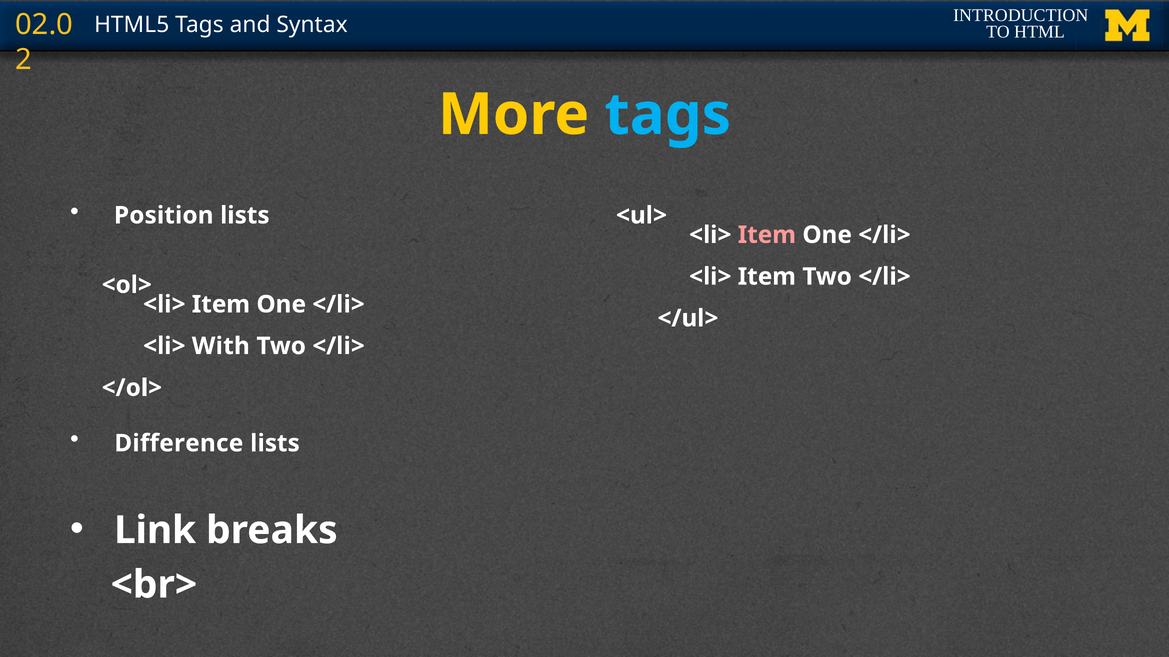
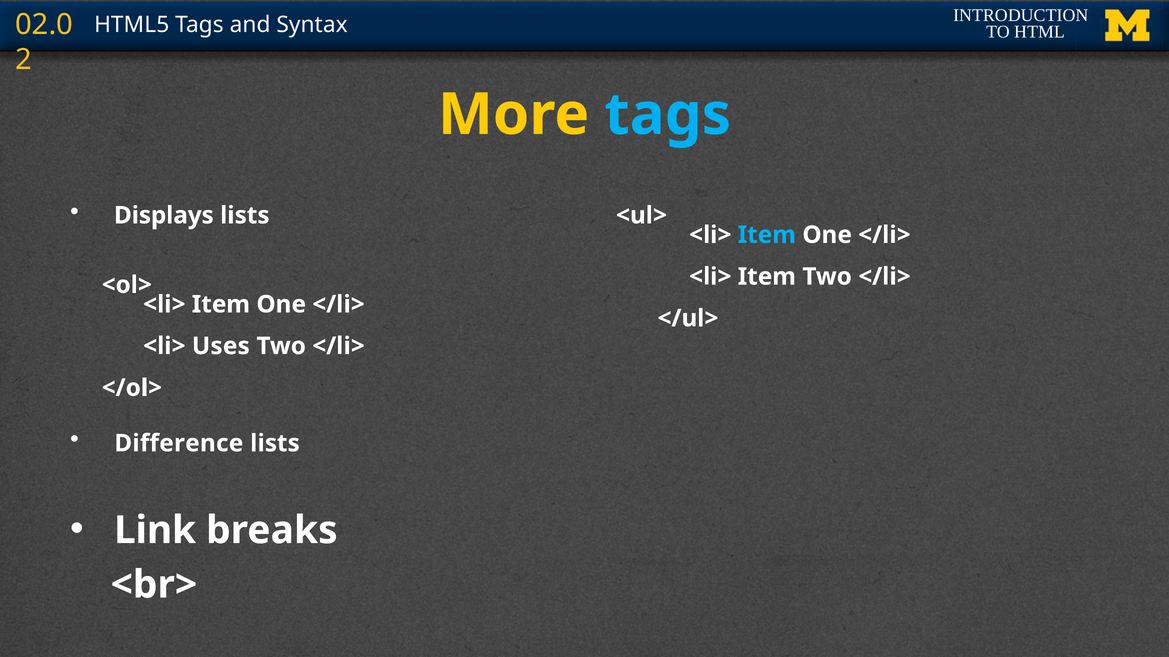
Position: Position -> Displays
Item at (767, 235) colour: pink -> light blue
With: With -> Uses
